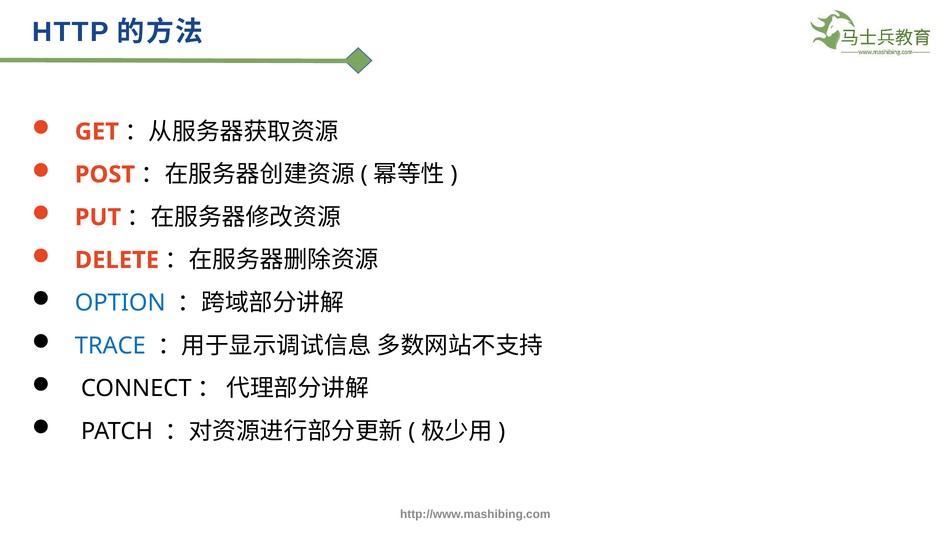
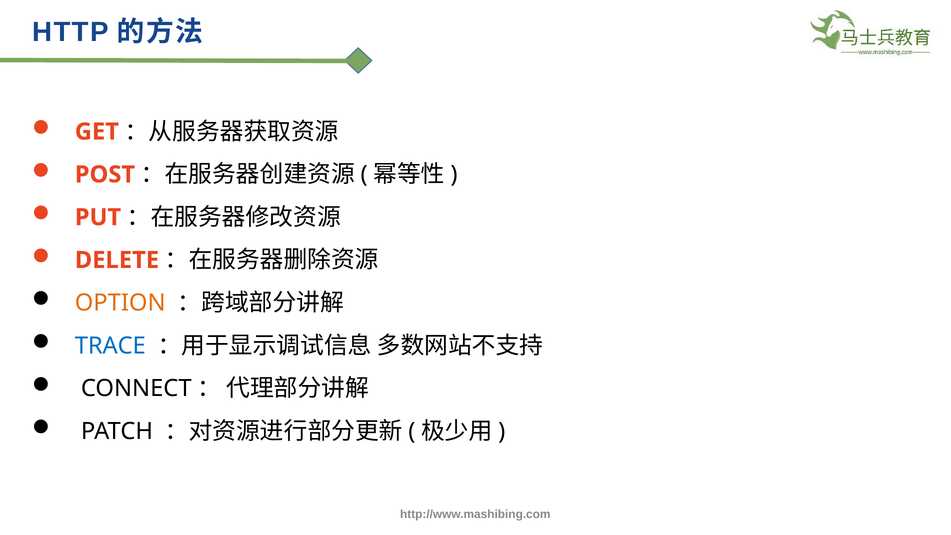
OPTION colour: blue -> orange
